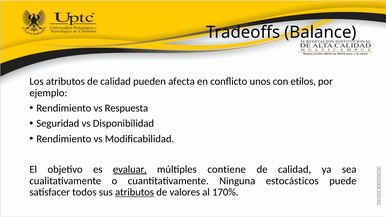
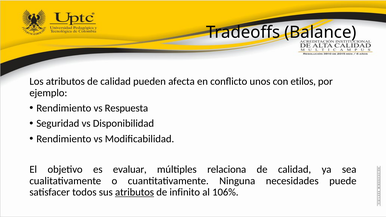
evaluar underline: present -> none
contiene: contiene -> relaciona
estocásticos: estocásticos -> necesidades
valores: valores -> infinito
170%: 170% -> 106%
